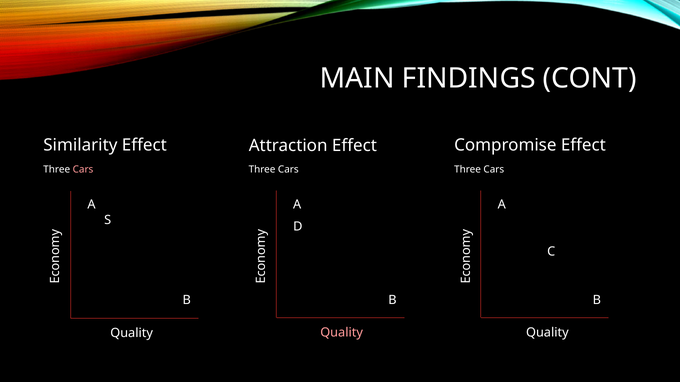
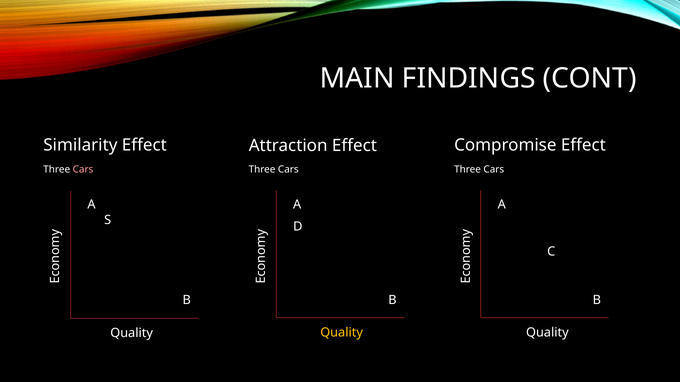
Quality at (342, 333) colour: pink -> yellow
